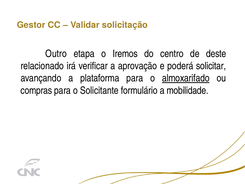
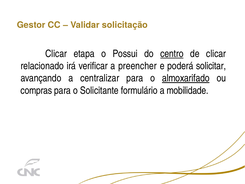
Outro at (56, 54): Outro -> Clicar
Iremos: Iremos -> Possui
centro underline: none -> present
de deste: deste -> clicar
aprovação: aprovação -> preencher
plataforma: plataforma -> centralizar
